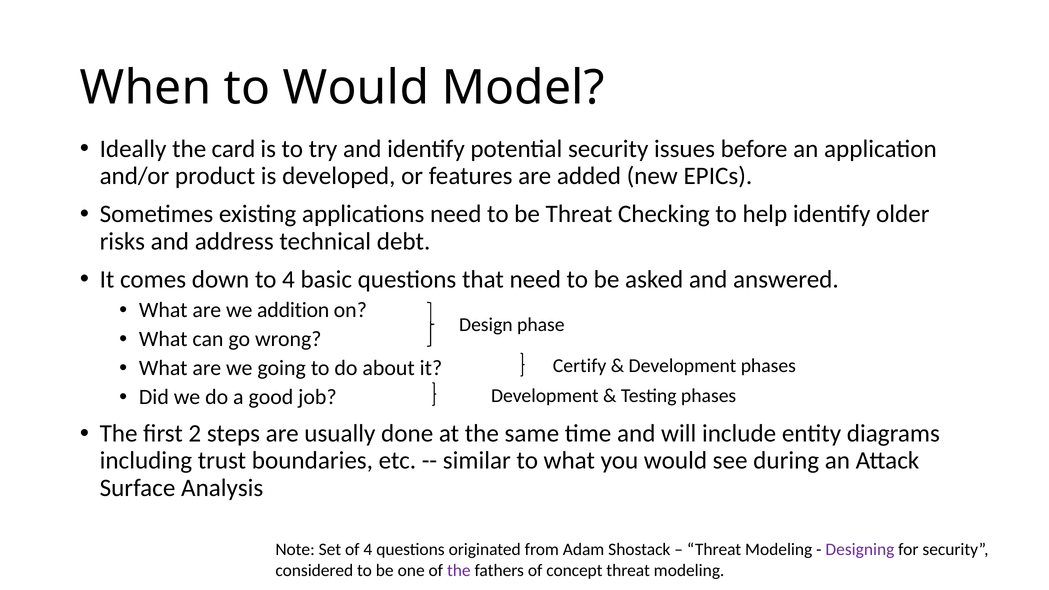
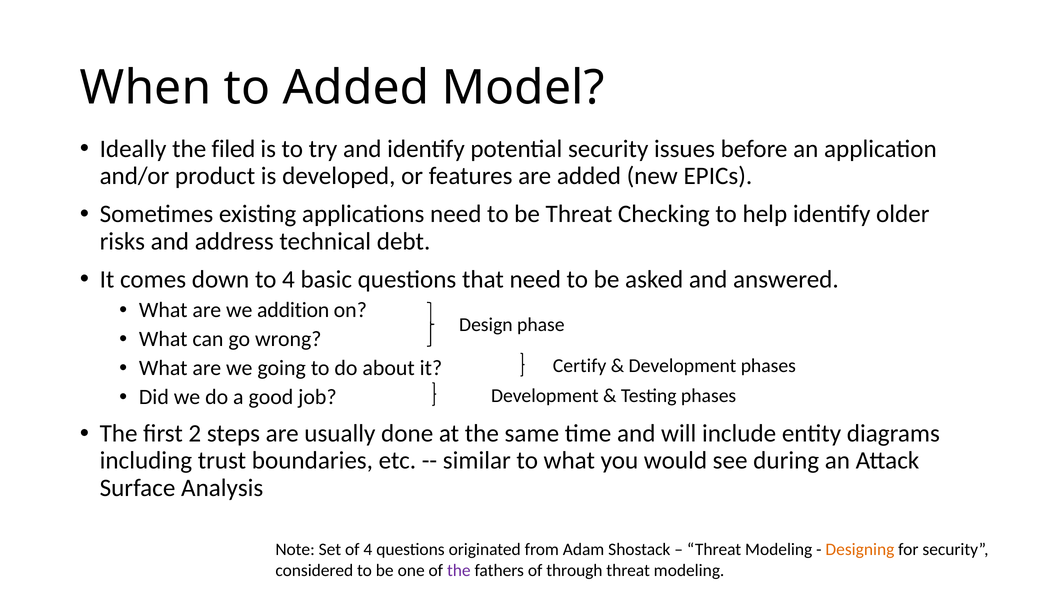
to Would: Would -> Added
card: card -> filed
Designing colour: purple -> orange
concept: concept -> through
